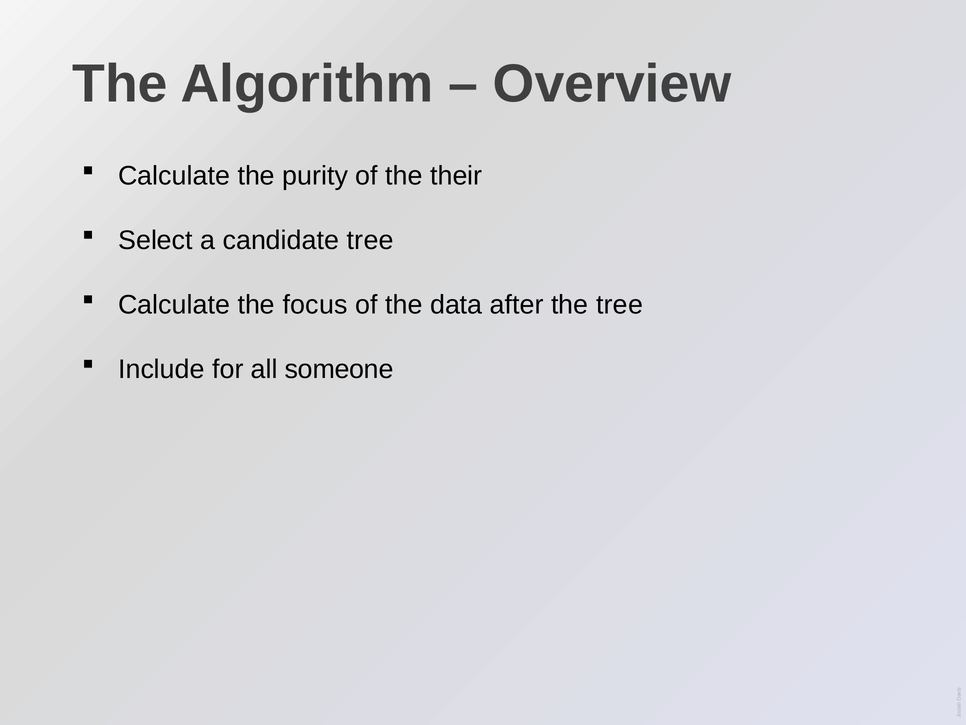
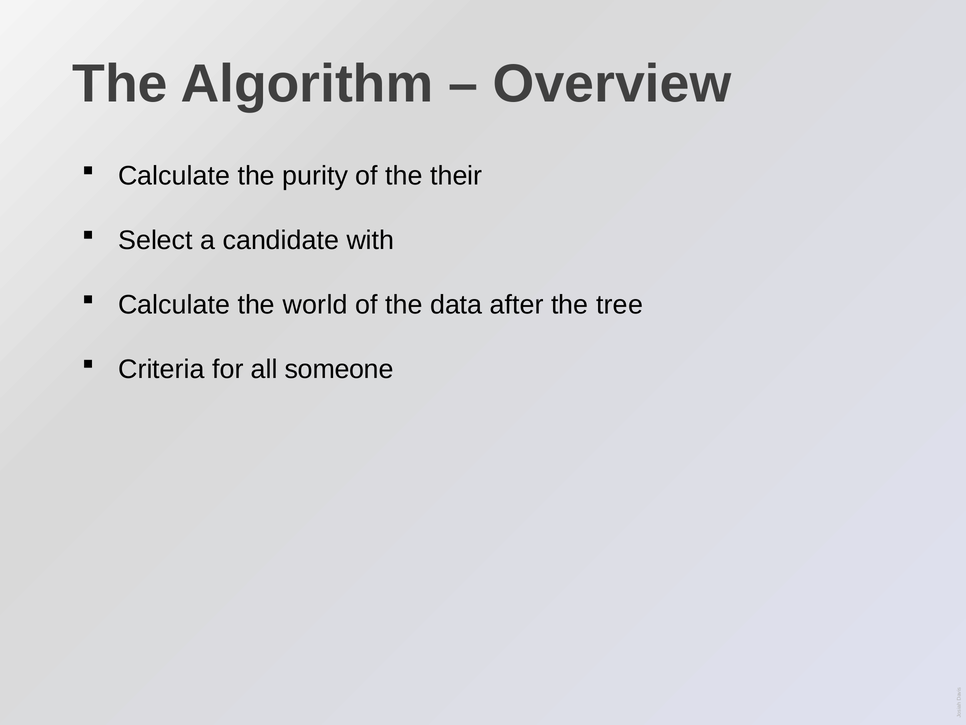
candidate tree: tree -> with
focus: focus -> world
Include: Include -> Criteria
